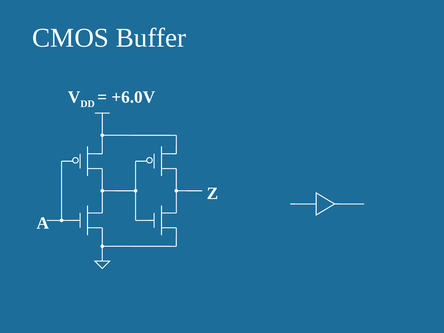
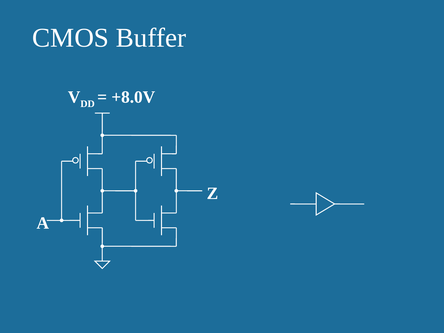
+6.0V: +6.0V -> +8.0V
